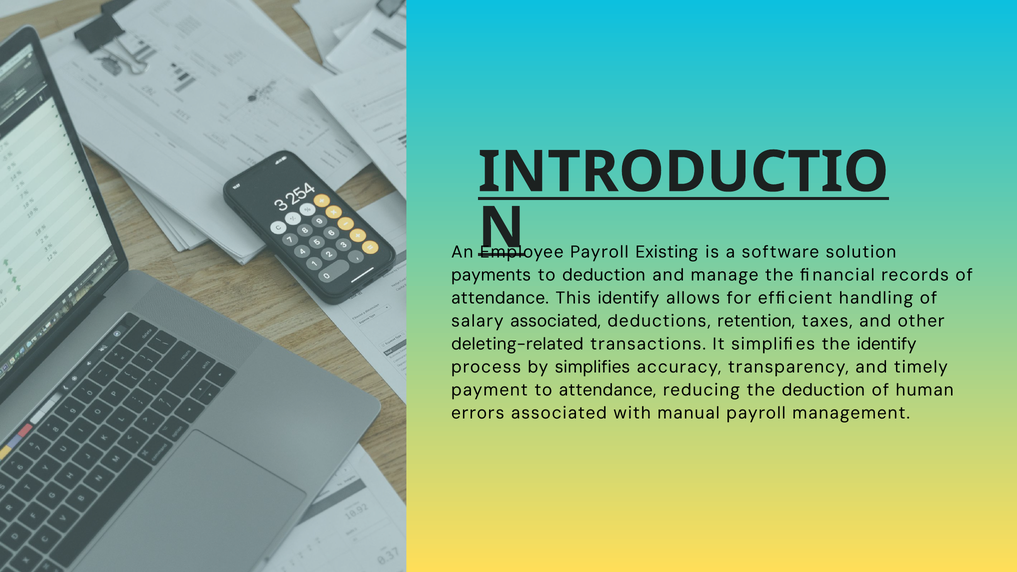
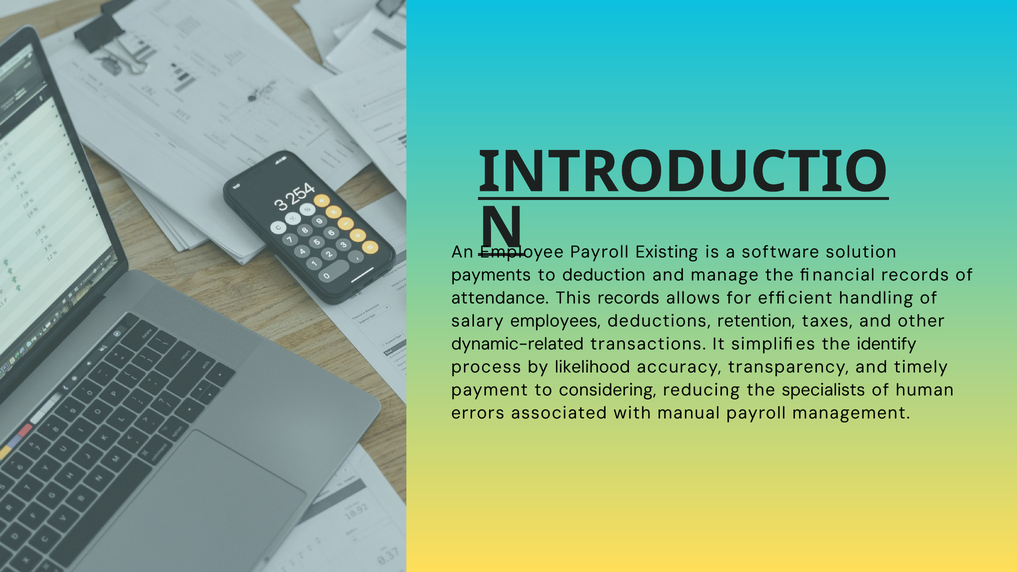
This identify: identify -> records
salary associated: associated -> employees
deleting-related: deleting-related -> dynamic-related
by simplifies: simplifies -> likelihood
to attendance: attendance -> considering
the deduction: deduction -> specialists
